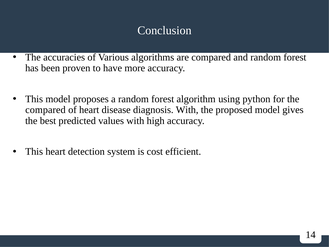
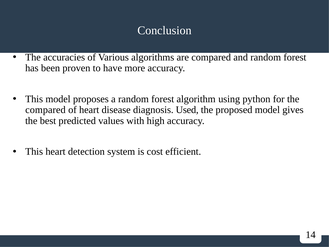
diagnosis With: With -> Used
